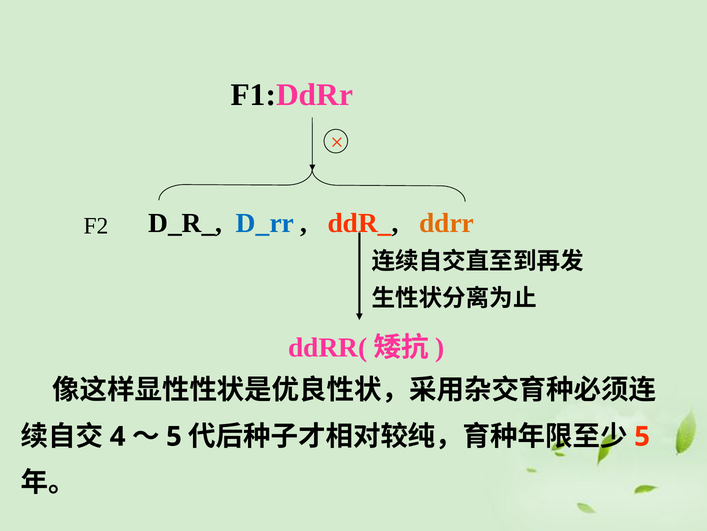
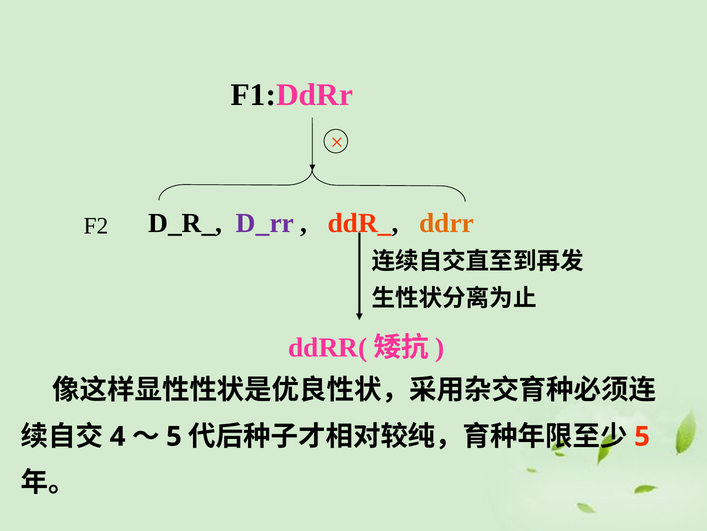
D_rr colour: blue -> purple
